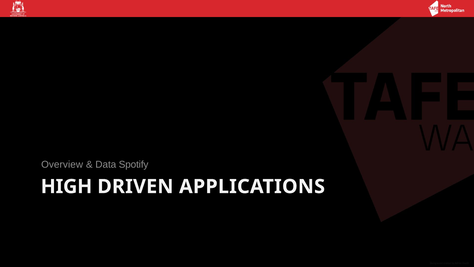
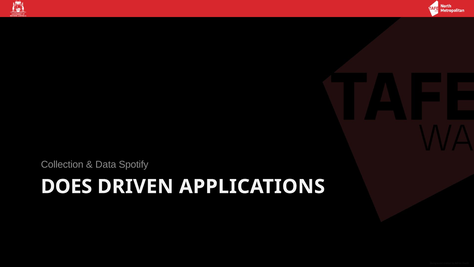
Overview: Overview -> Collection
HIGH: HIGH -> DOES
